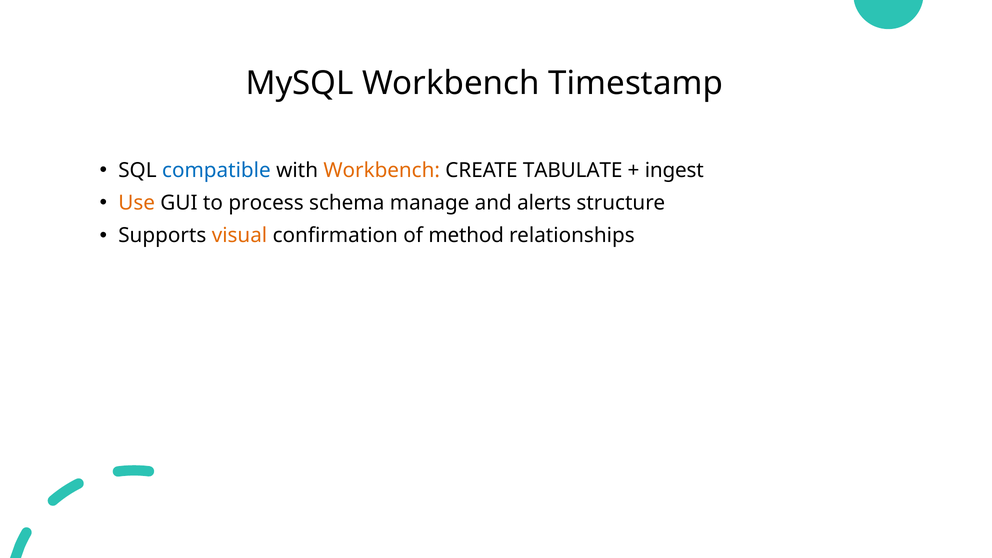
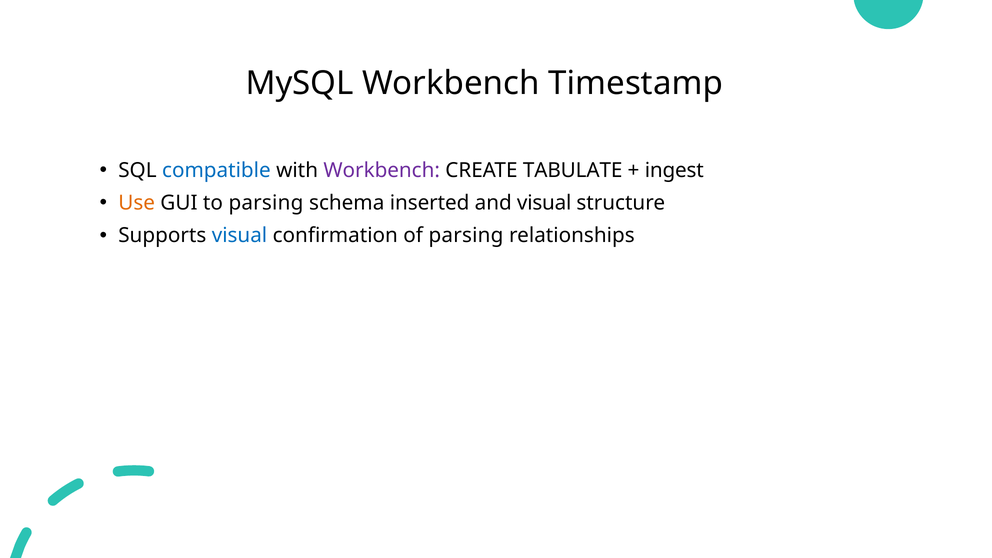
Workbench at (382, 170) colour: orange -> purple
to process: process -> parsing
manage: manage -> inserted
and alerts: alerts -> visual
visual at (239, 236) colour: orange -> blue
of method: method -> parsing
